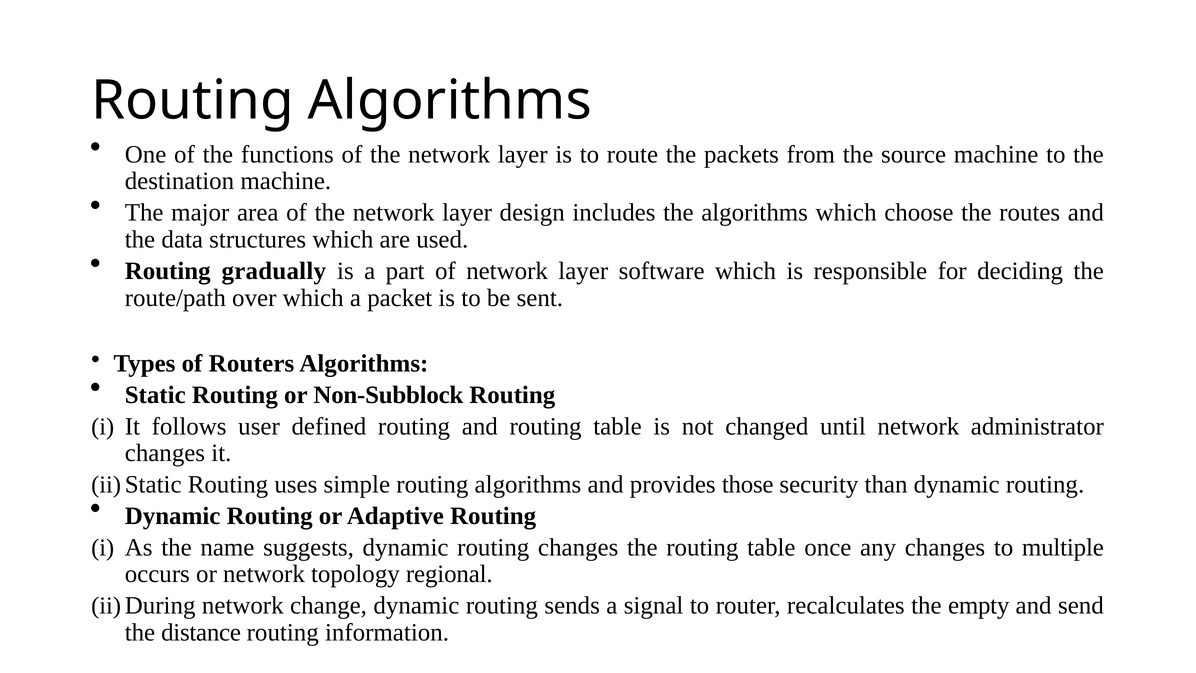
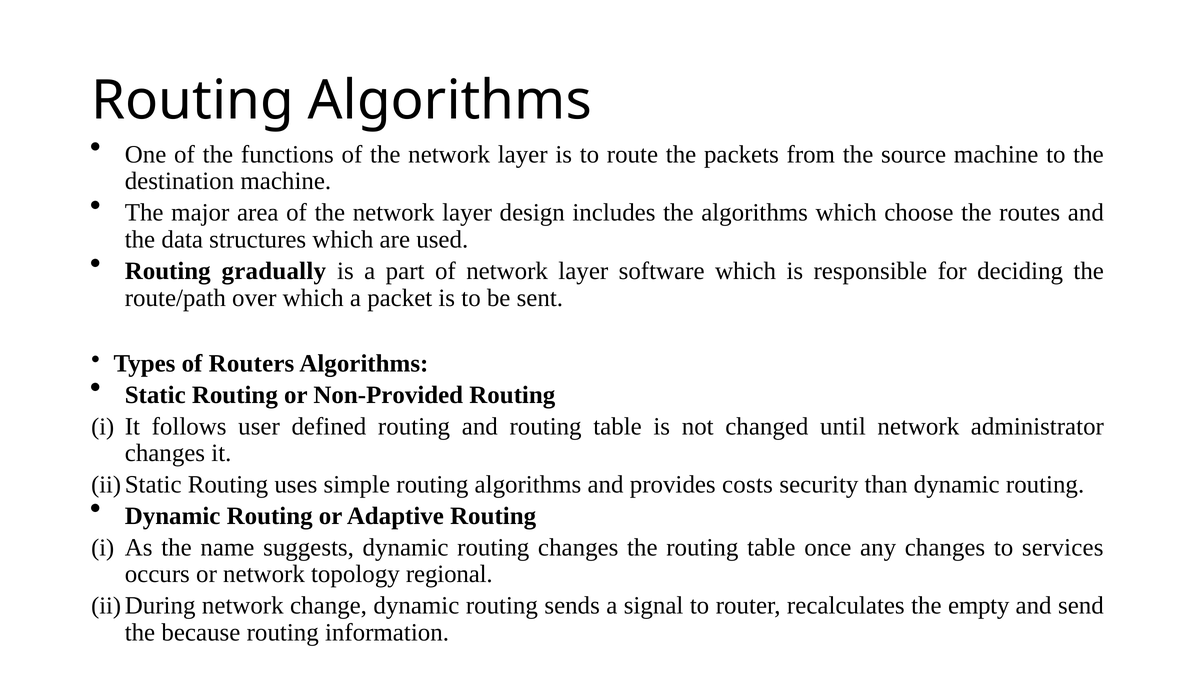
Non-Subblock: Non-Subblock -> Non-Provided
those: those -> costs
multiple: multiple -> services
distance: distance -> because
